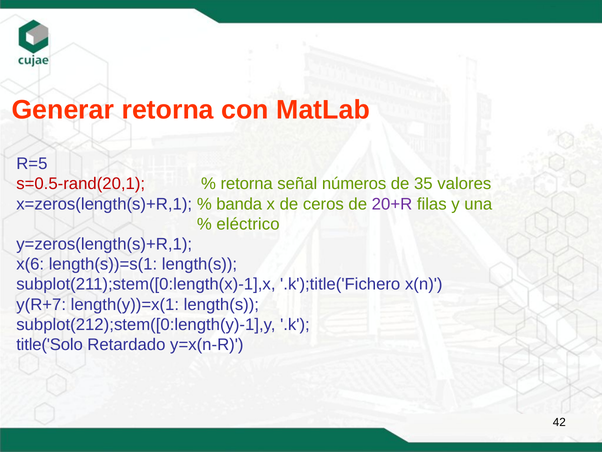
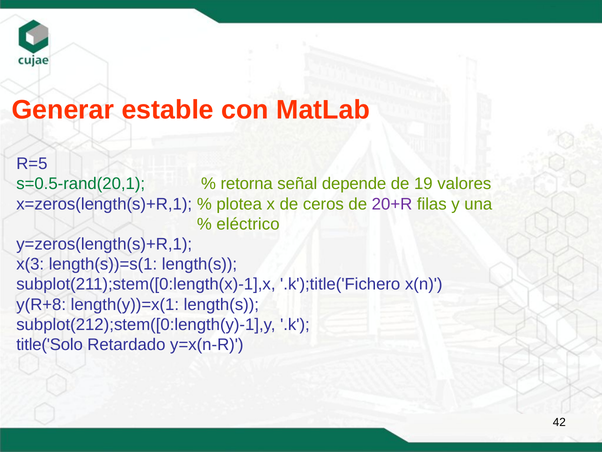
Generar retorna: retorna -> estable
s=0.5-rand(20,1 colour: red -> green
números: números -> depende
35: 35 -> 19
banda: banda -> plotea
x(6: x(6 -> x(3
y(R+7: y(R+7 -> y(R+8
